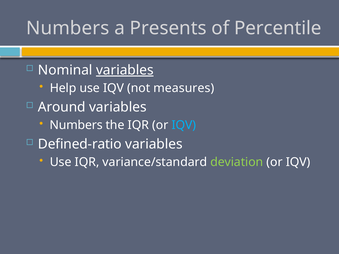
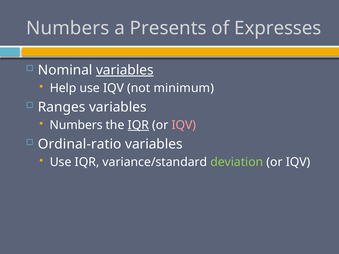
Percentile: Percentile -> Expresses
measures: measures -> minimum
Around: Around -> Ranges
IQR at (138, 125) underline: none -> present
IQV at (184, 125) colour: light blue -> pink
Defined-ratio: Defined-ratio -> Ordinal-ratio
